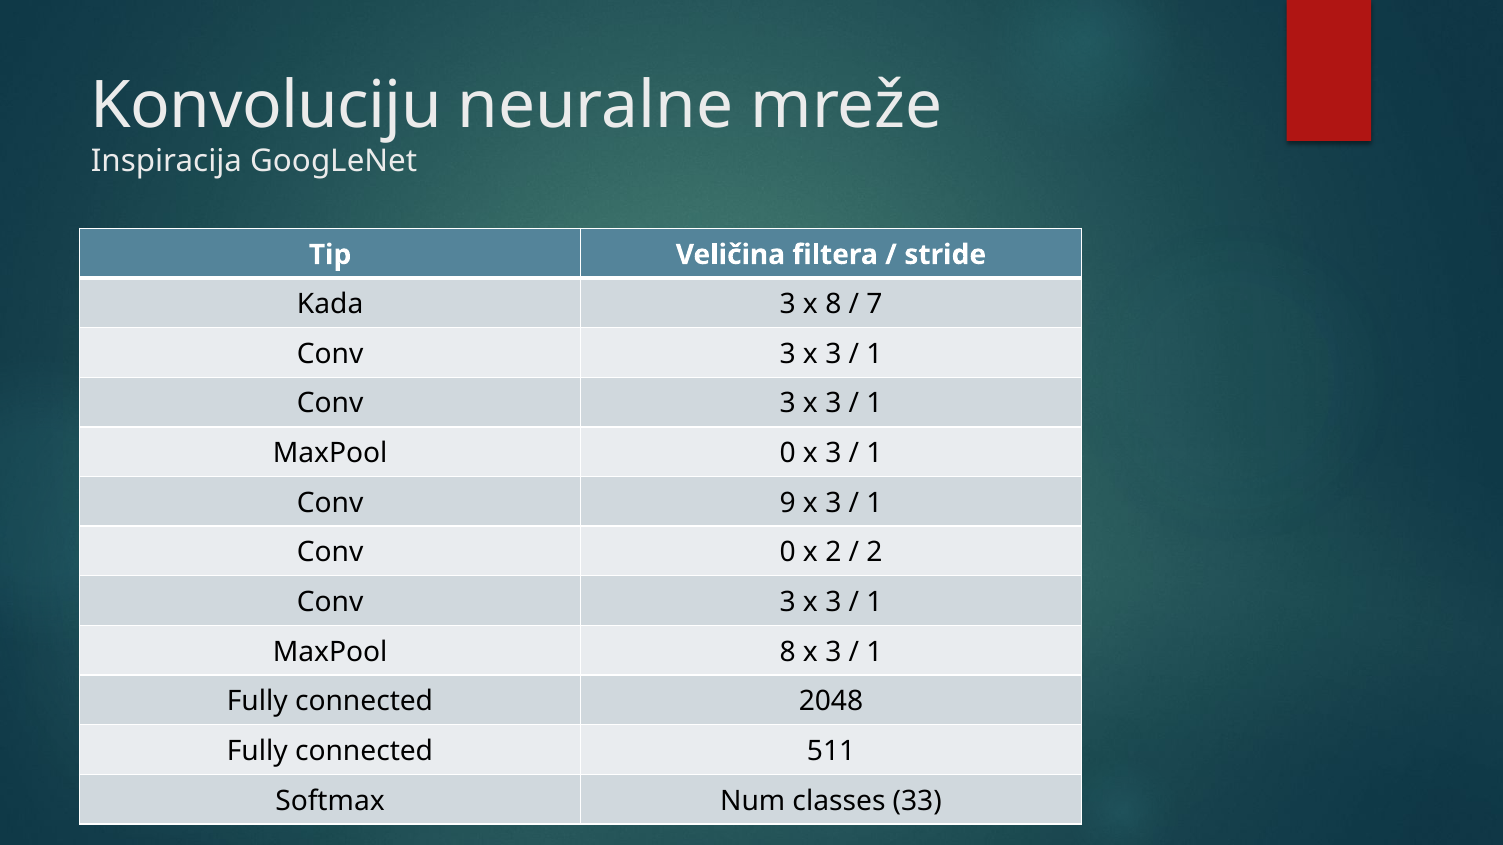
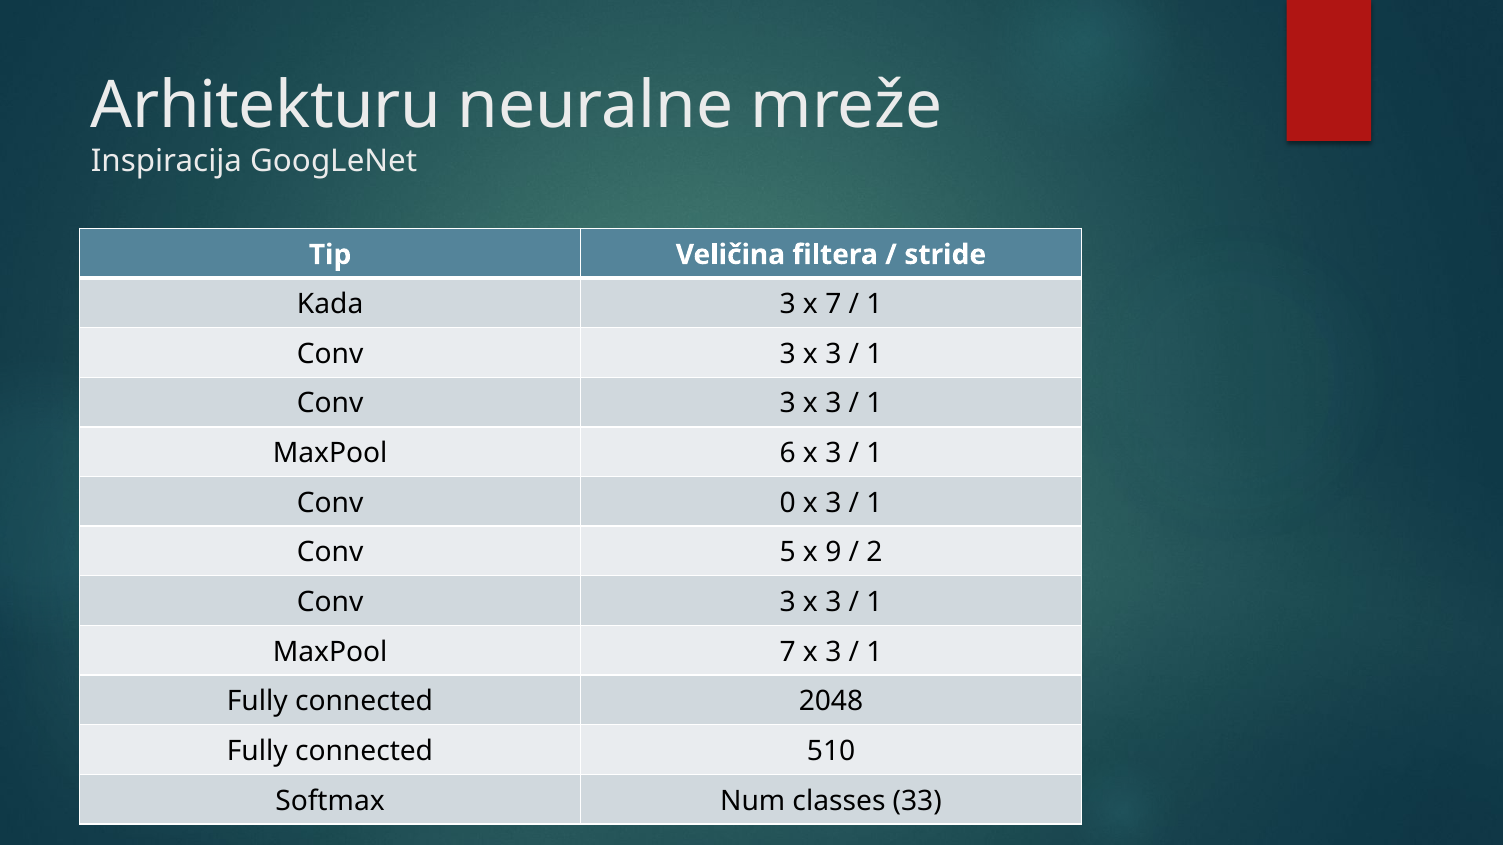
Konvoluciju: Konvoluciju -> Arhitekturu
x 8: 8 -> 7
7 at (874, 305): 7 -> 1
MaxPool 0: 0 -> 6
9: 9 -> 0
Conv 0: 0 -> 5
x 2: 2 -> 9
MaxPool 8: 8 -> 7
511: 511 -> 510
